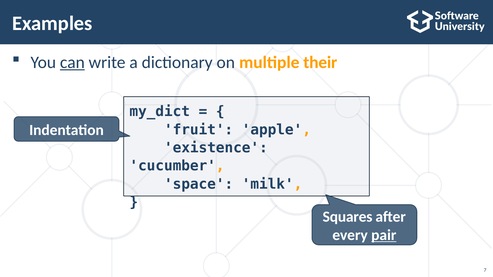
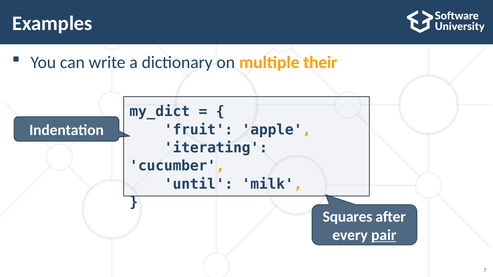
can underline: present -> none
existence: existence -> iterating
space: space -> until
